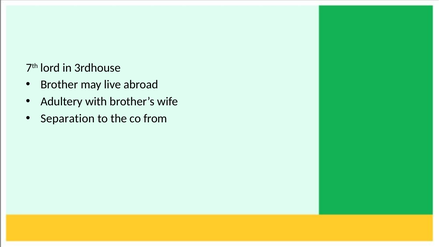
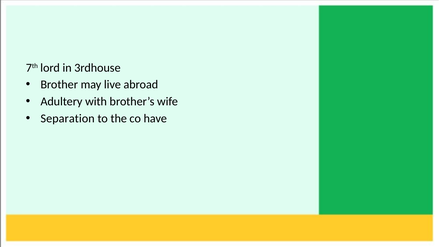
from: from -> have
